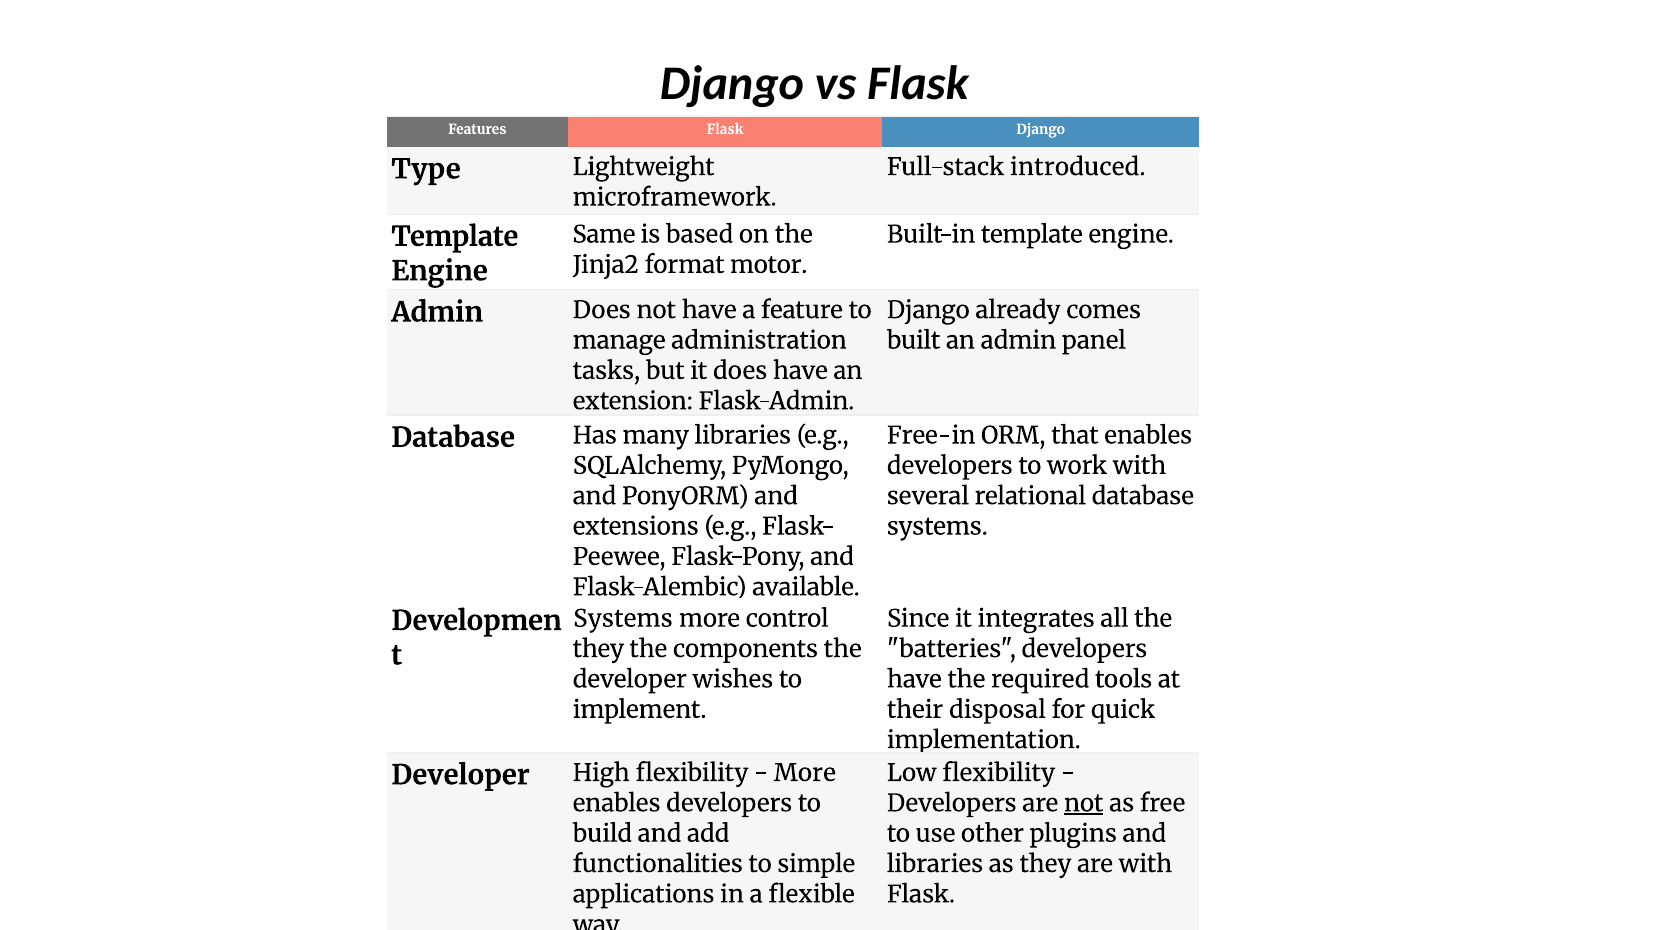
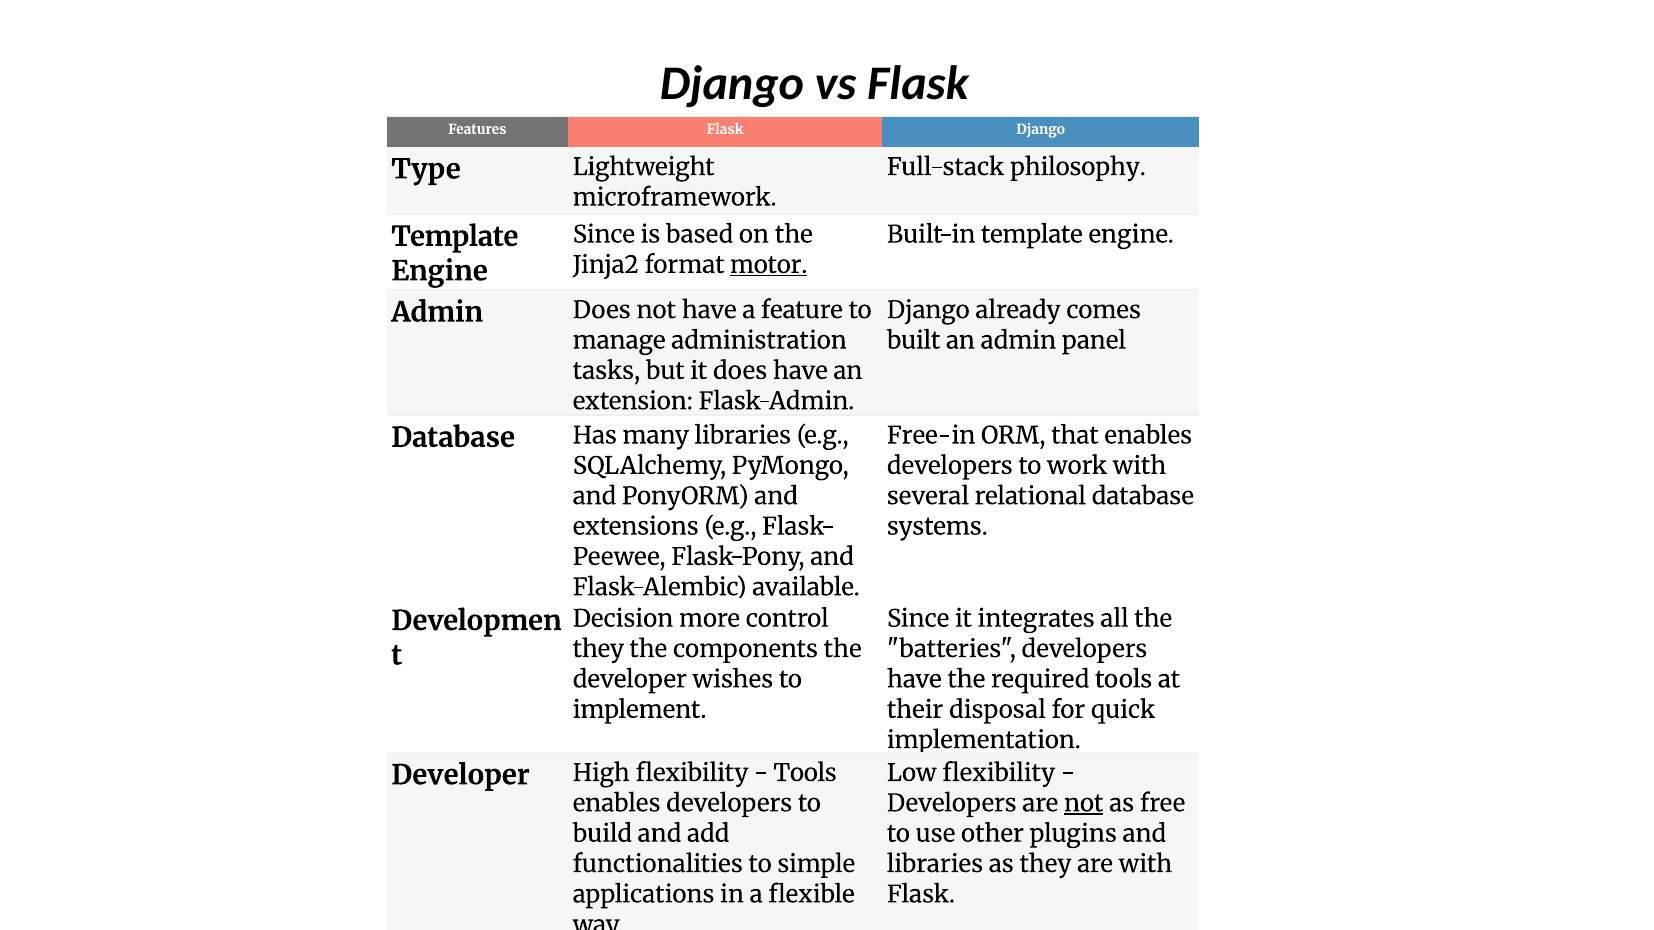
introduced: introduced -> philosophy
Same at (604, 235): Same -> Since
motor underline: none -> present
Systems at (623, 619): Systems -> Decision
More at (805, 773): More -> Tools
